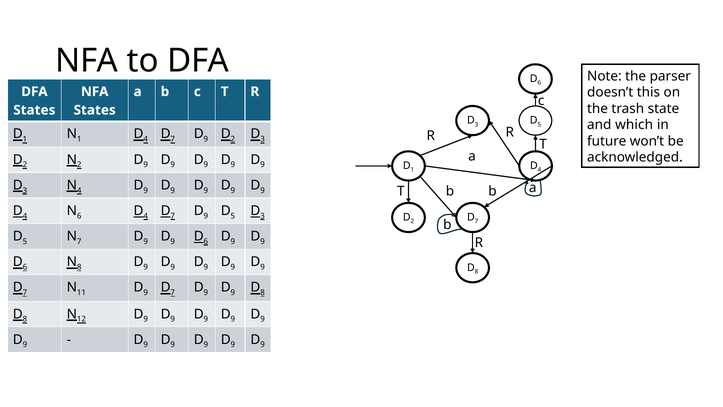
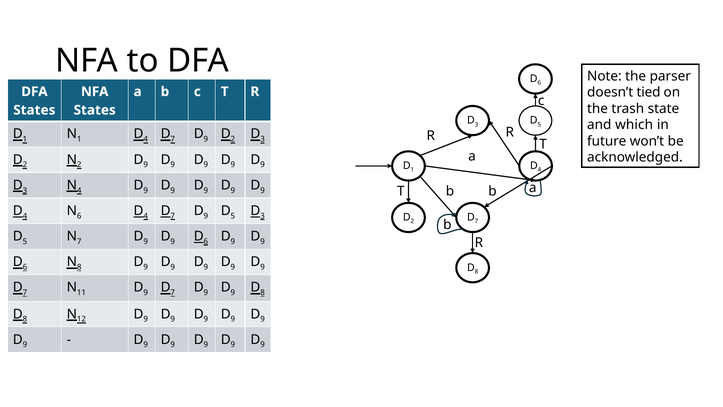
this: this -> tied
